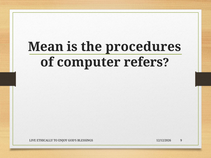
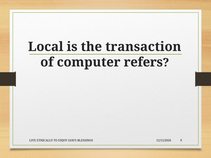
Mean: Mean -> Local
procedures: procedures -> transaction
